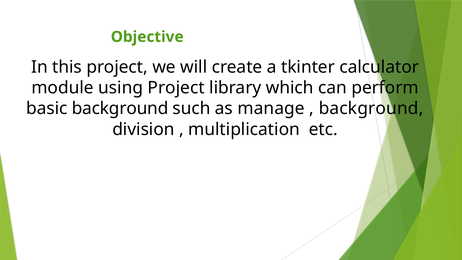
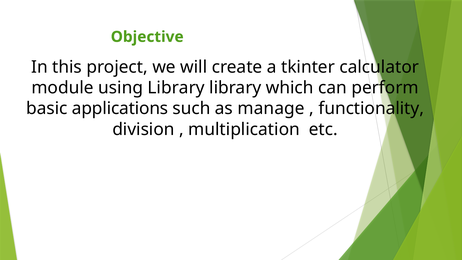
using Project: Project -> Library
basic background: background -> applications
background at (371, 109): background -> functionality
